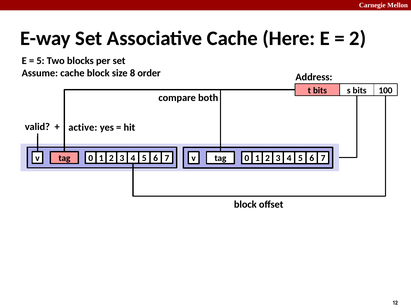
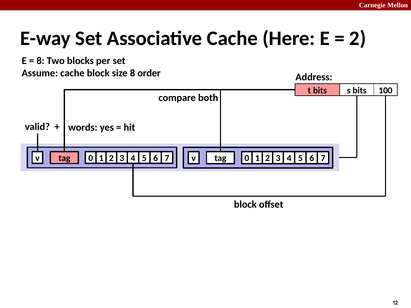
5 at (40, 61): 5 -> 8
active: active -> words
